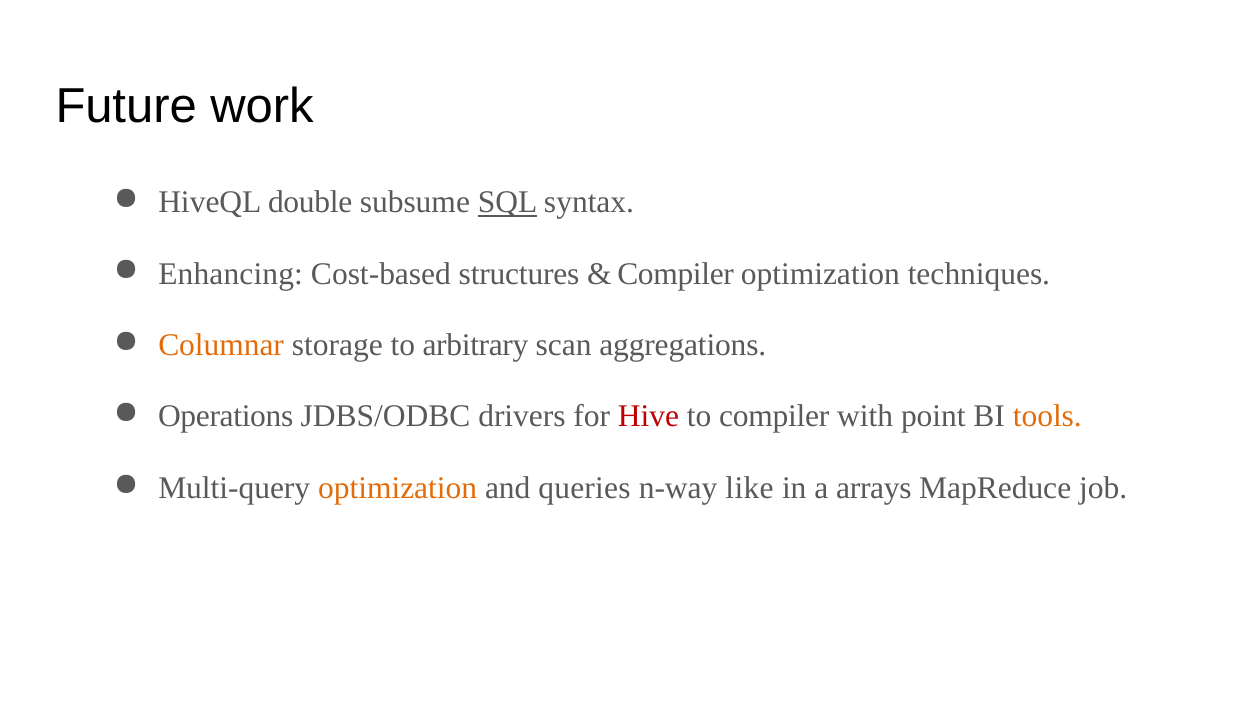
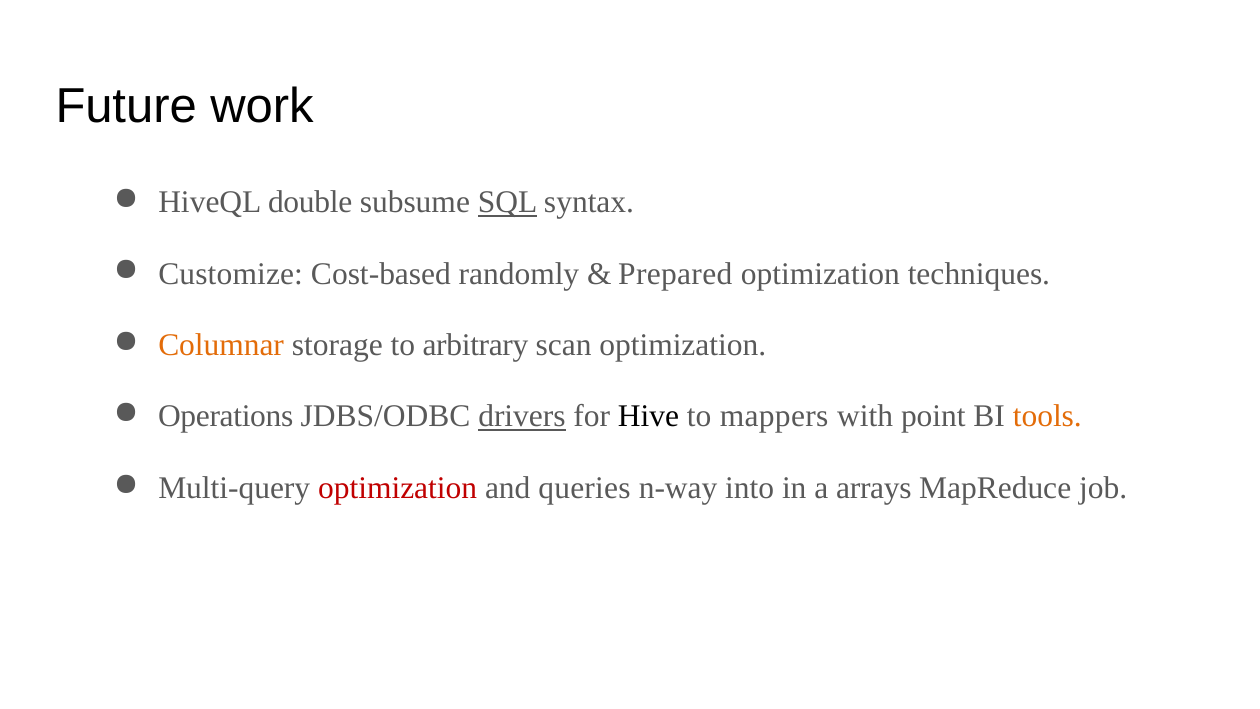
Enhancing: Enhancing -> Customize
structures: structures -> randomly
Compiler at (676, 274): Compiler -> Prepared
scan aggregations: aggregations -> optimization
drivers underline: none -> present
Hive colour: red -> black
to compiler: compiler -> mappers
optimization at (398, 488) colour: orange -> red
like: like -> into
